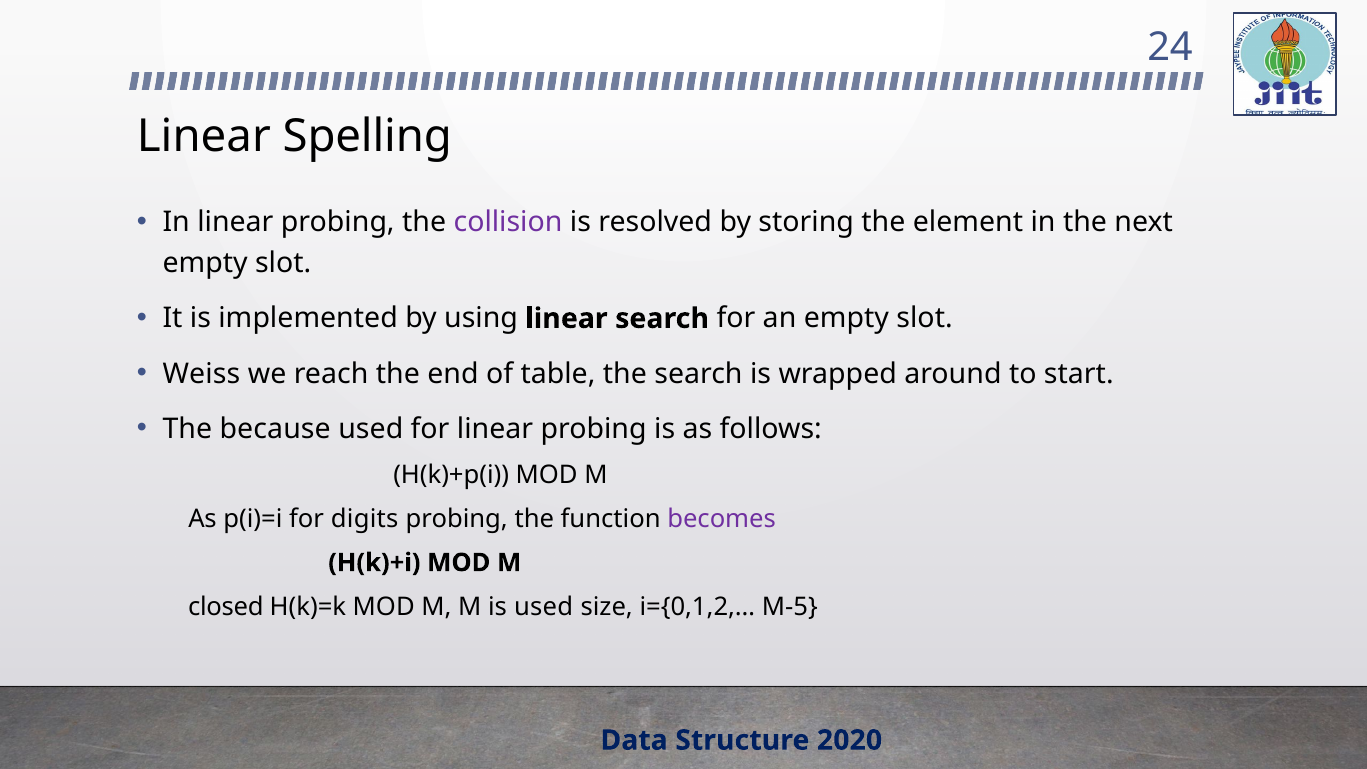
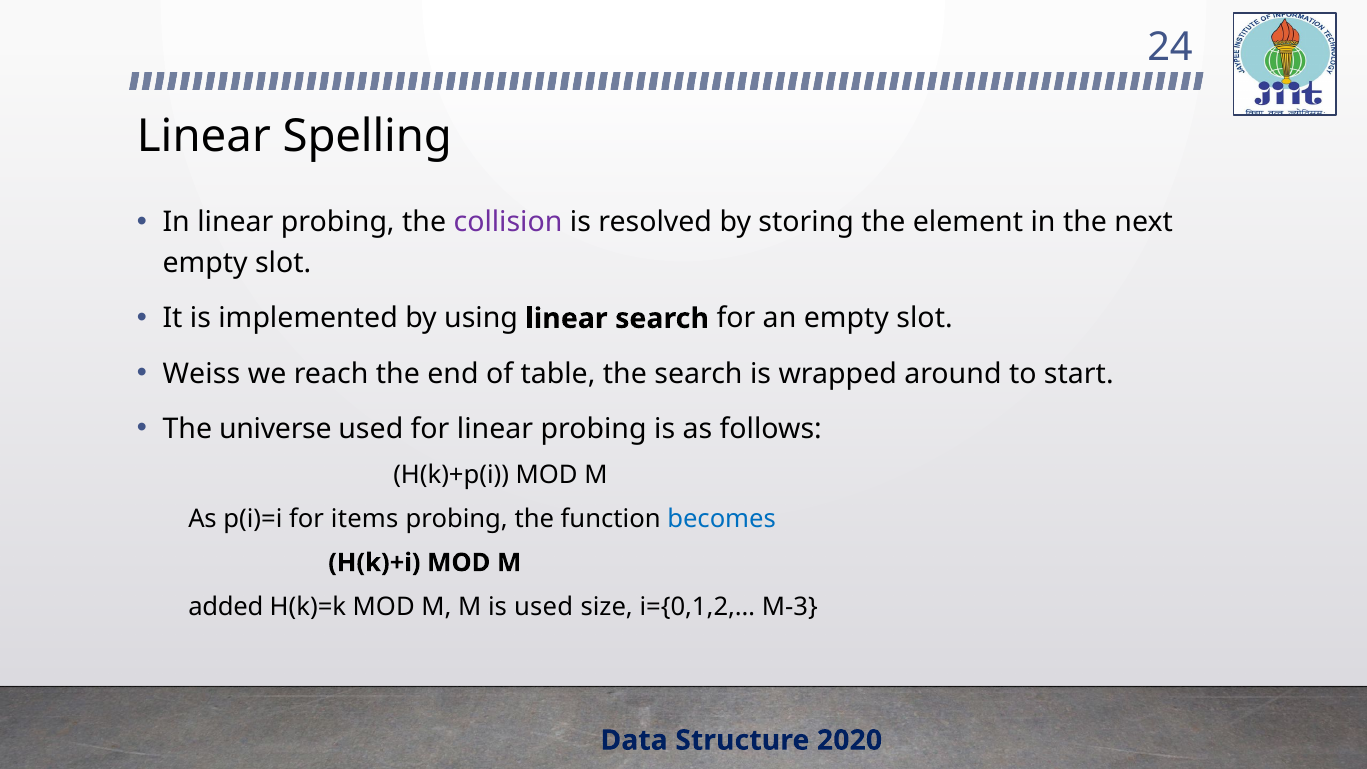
because: because -> universe
digits: digits -> items
becomes colour: purple -> blue
closed: closed -> added
M-5: M-5 -> M-3
